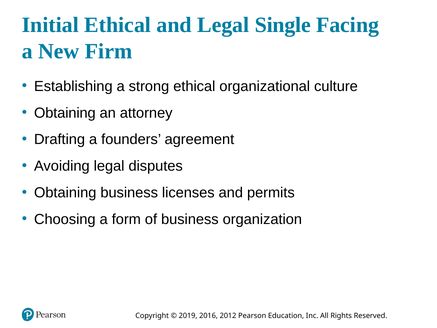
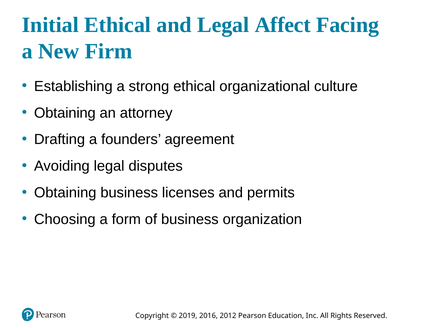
Single: Single -> Affect
